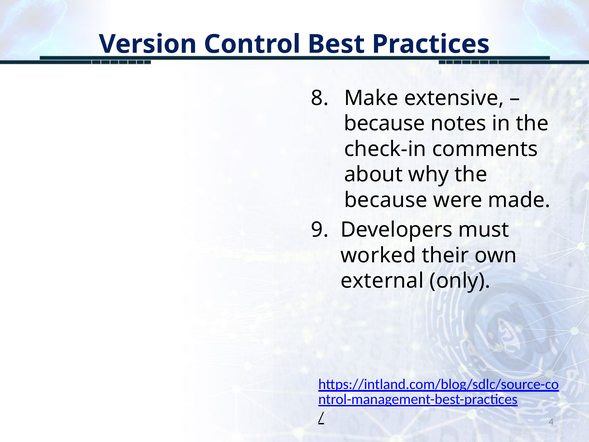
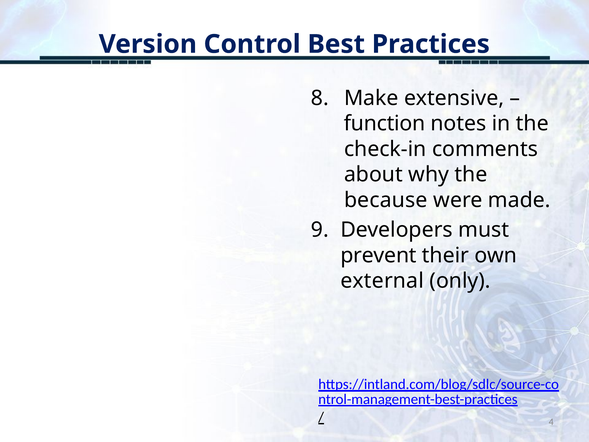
because at (385, 123): because -> function
worked: worked -> prevent
